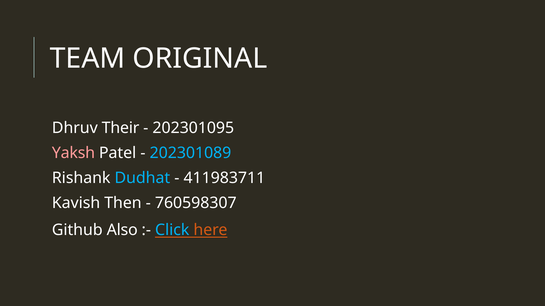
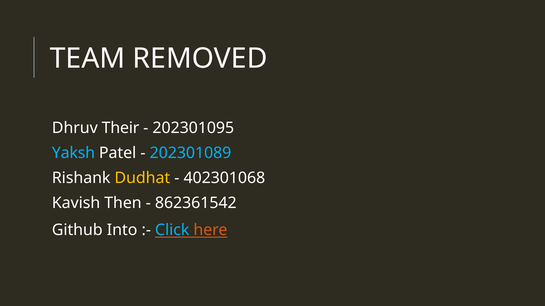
ORIGINAL: ORIGINAL -> REMOVED
Yaksh colour: pink -> light blue
Dudhat colour: light blue -> yellow
411983711: 411983711 -> 402301068
760598307: 760598307 -> 862361542
Also: Also -> Into
